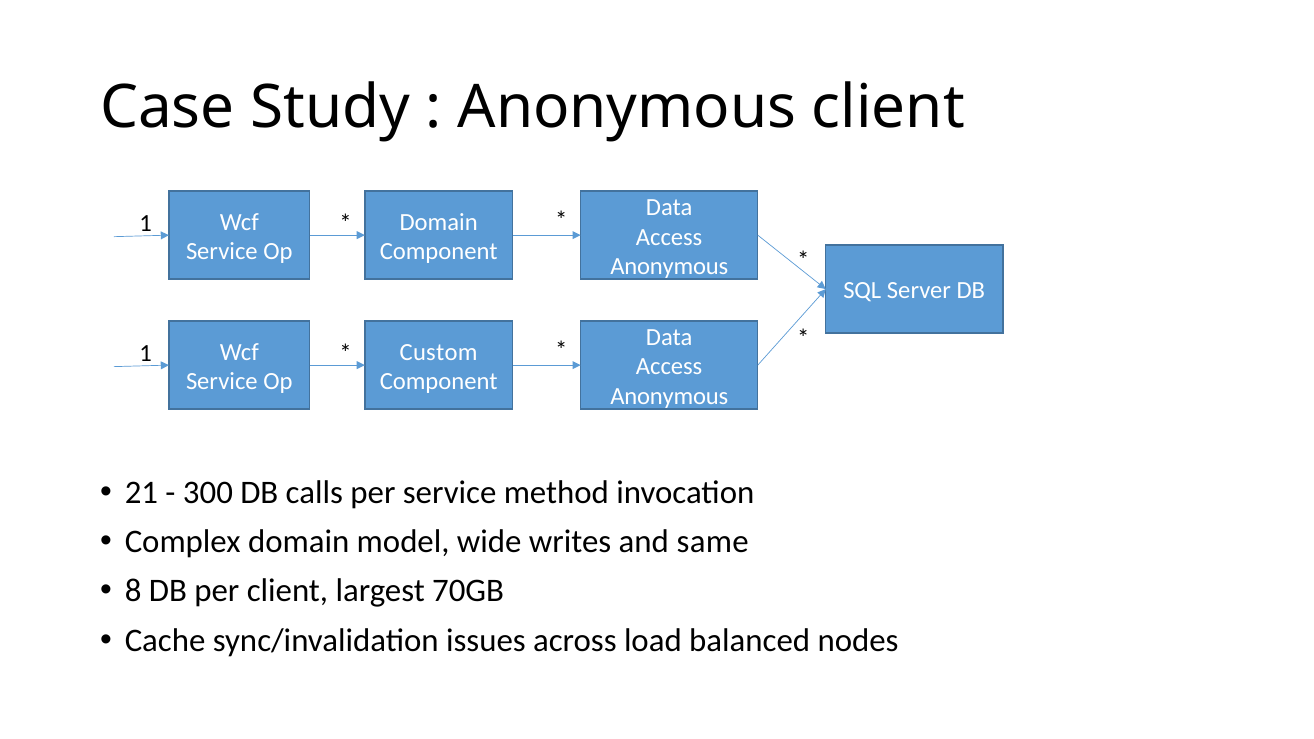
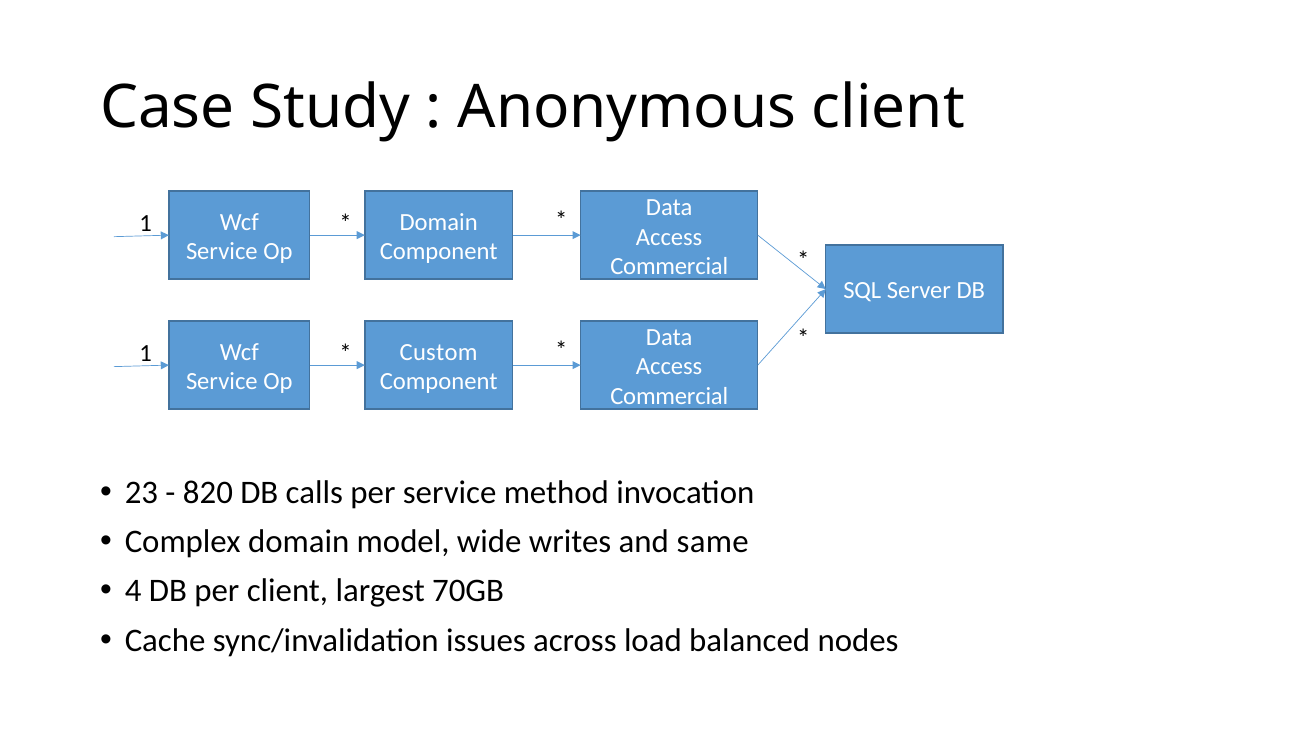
Anonymous at (669, 266): Anonymous -> Commercial
Anonymous at (669, 396): Anonymous -> Commercial
21: 21 -> 23
300: 300 -> 820
8: 8 -> 4
